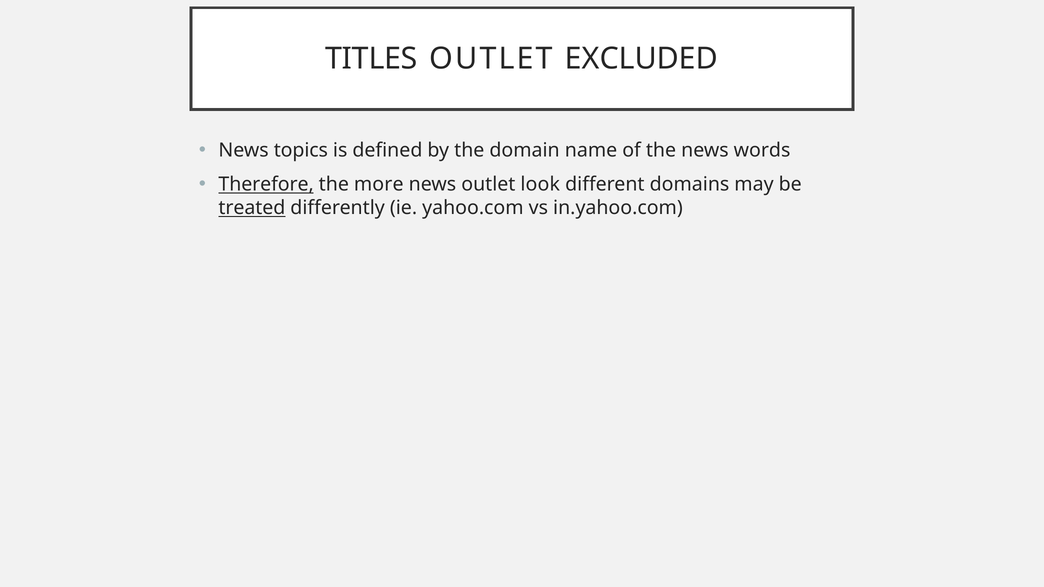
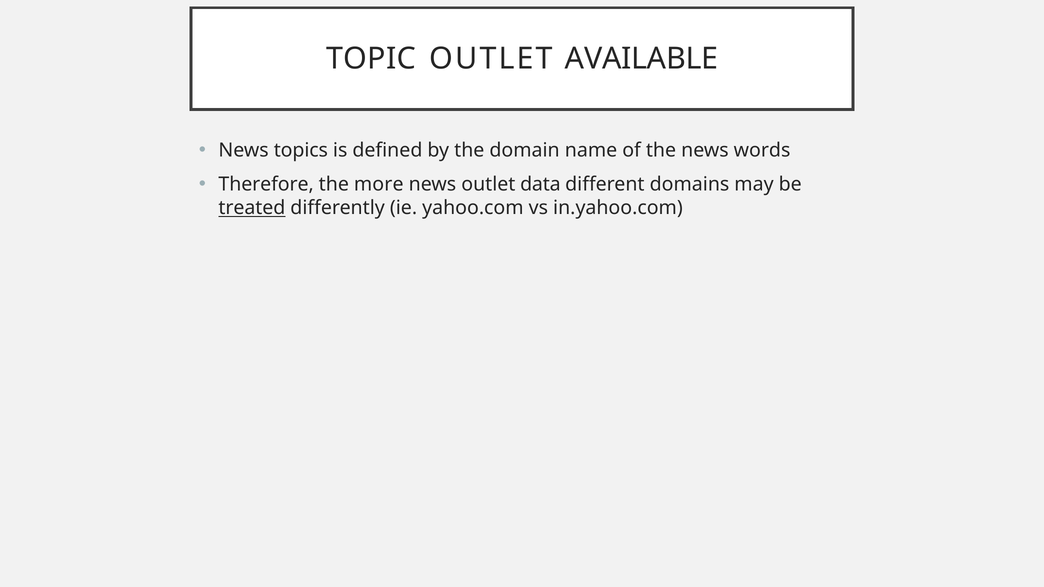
TITLES: TITLES -> TOPIC
EXCLUDED: EXCLUDED -> AVAILABLE
Therefore underline: present -> none
look: look -> data
